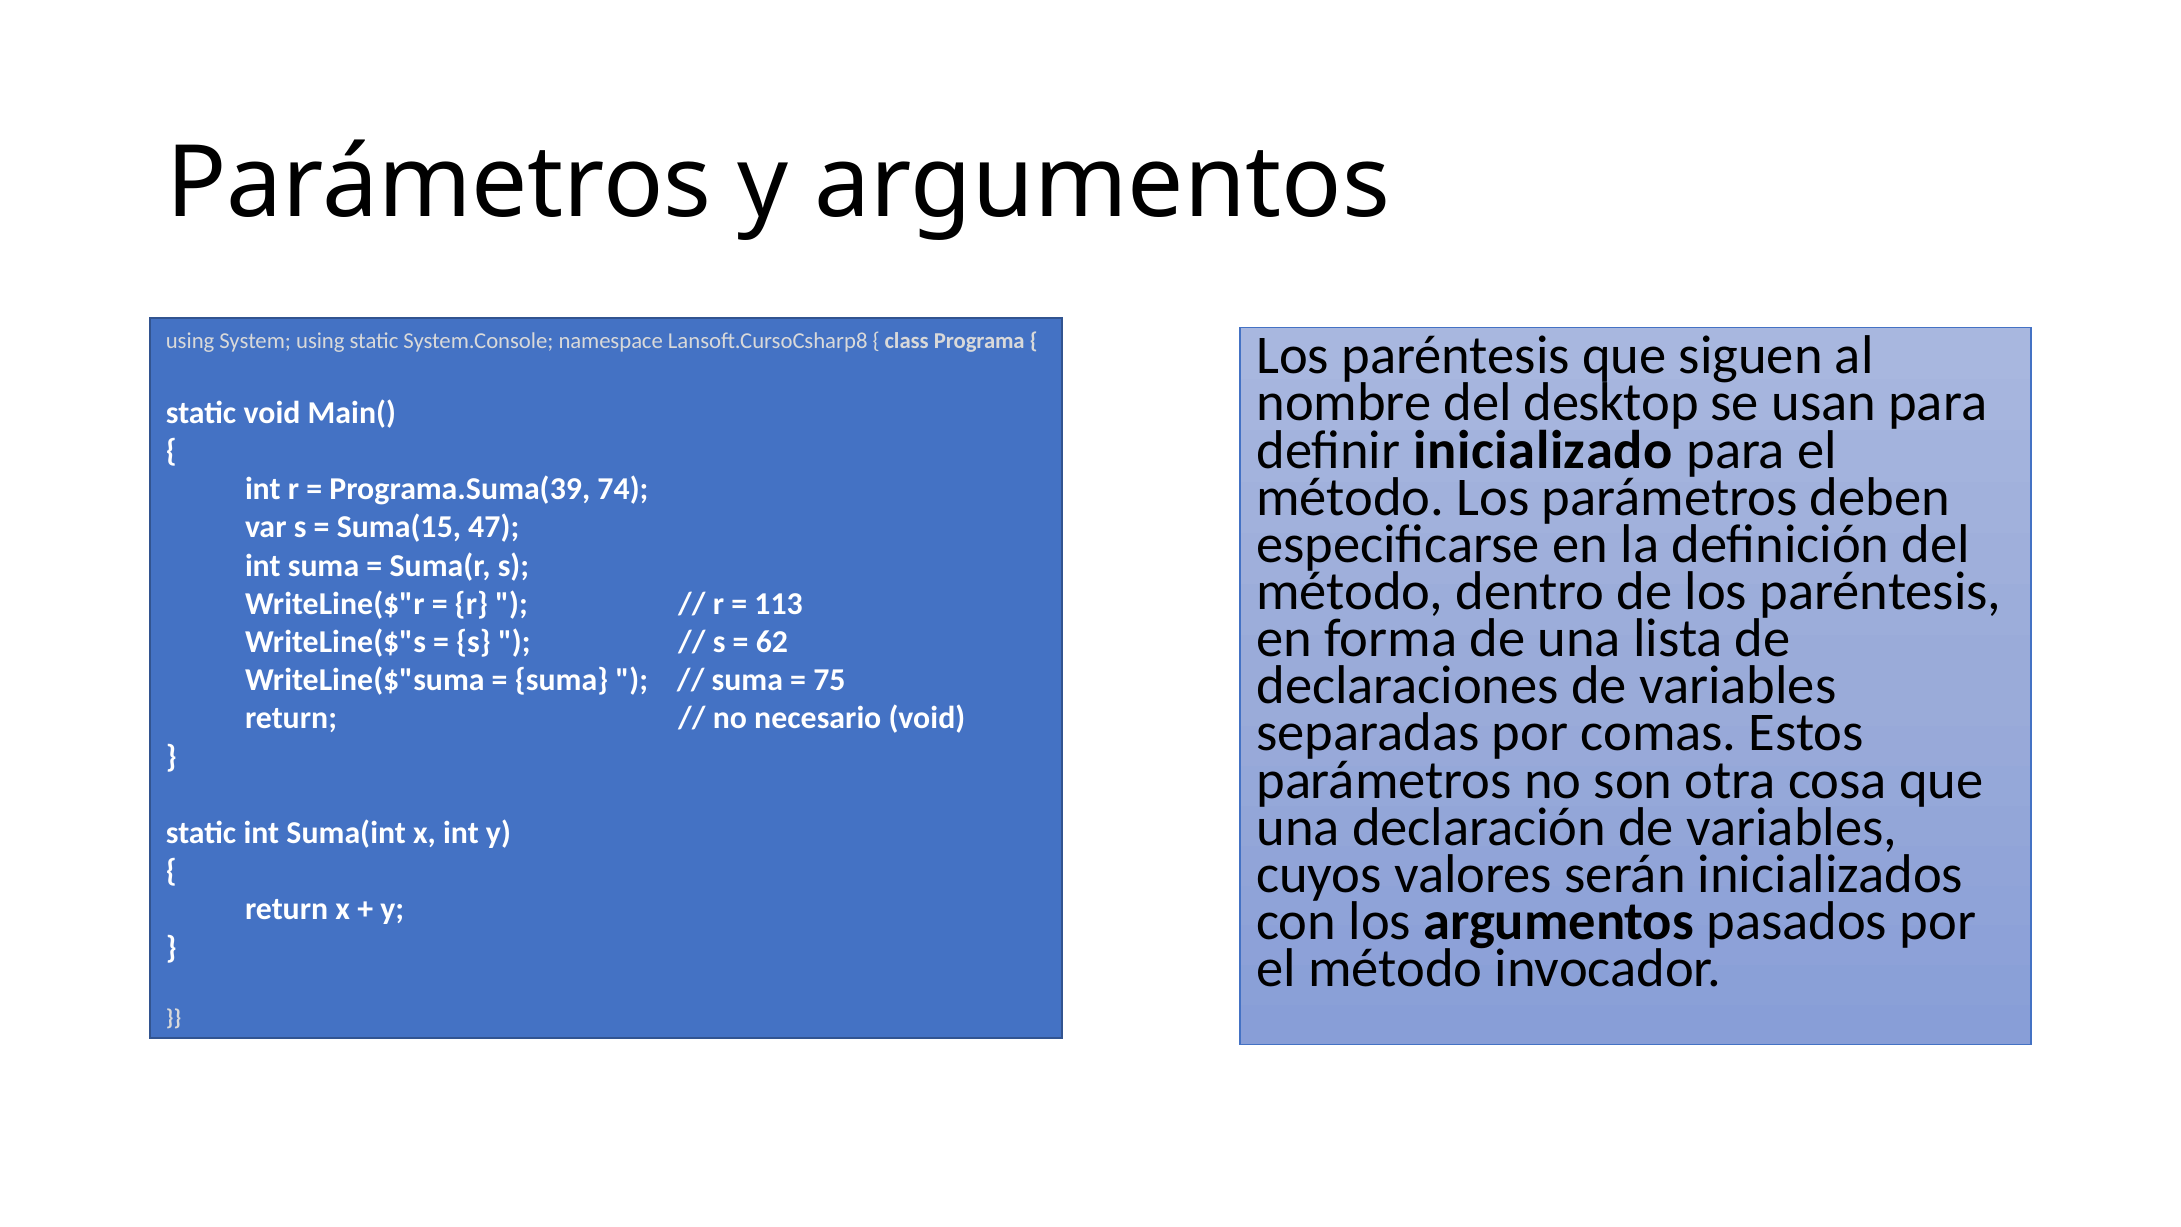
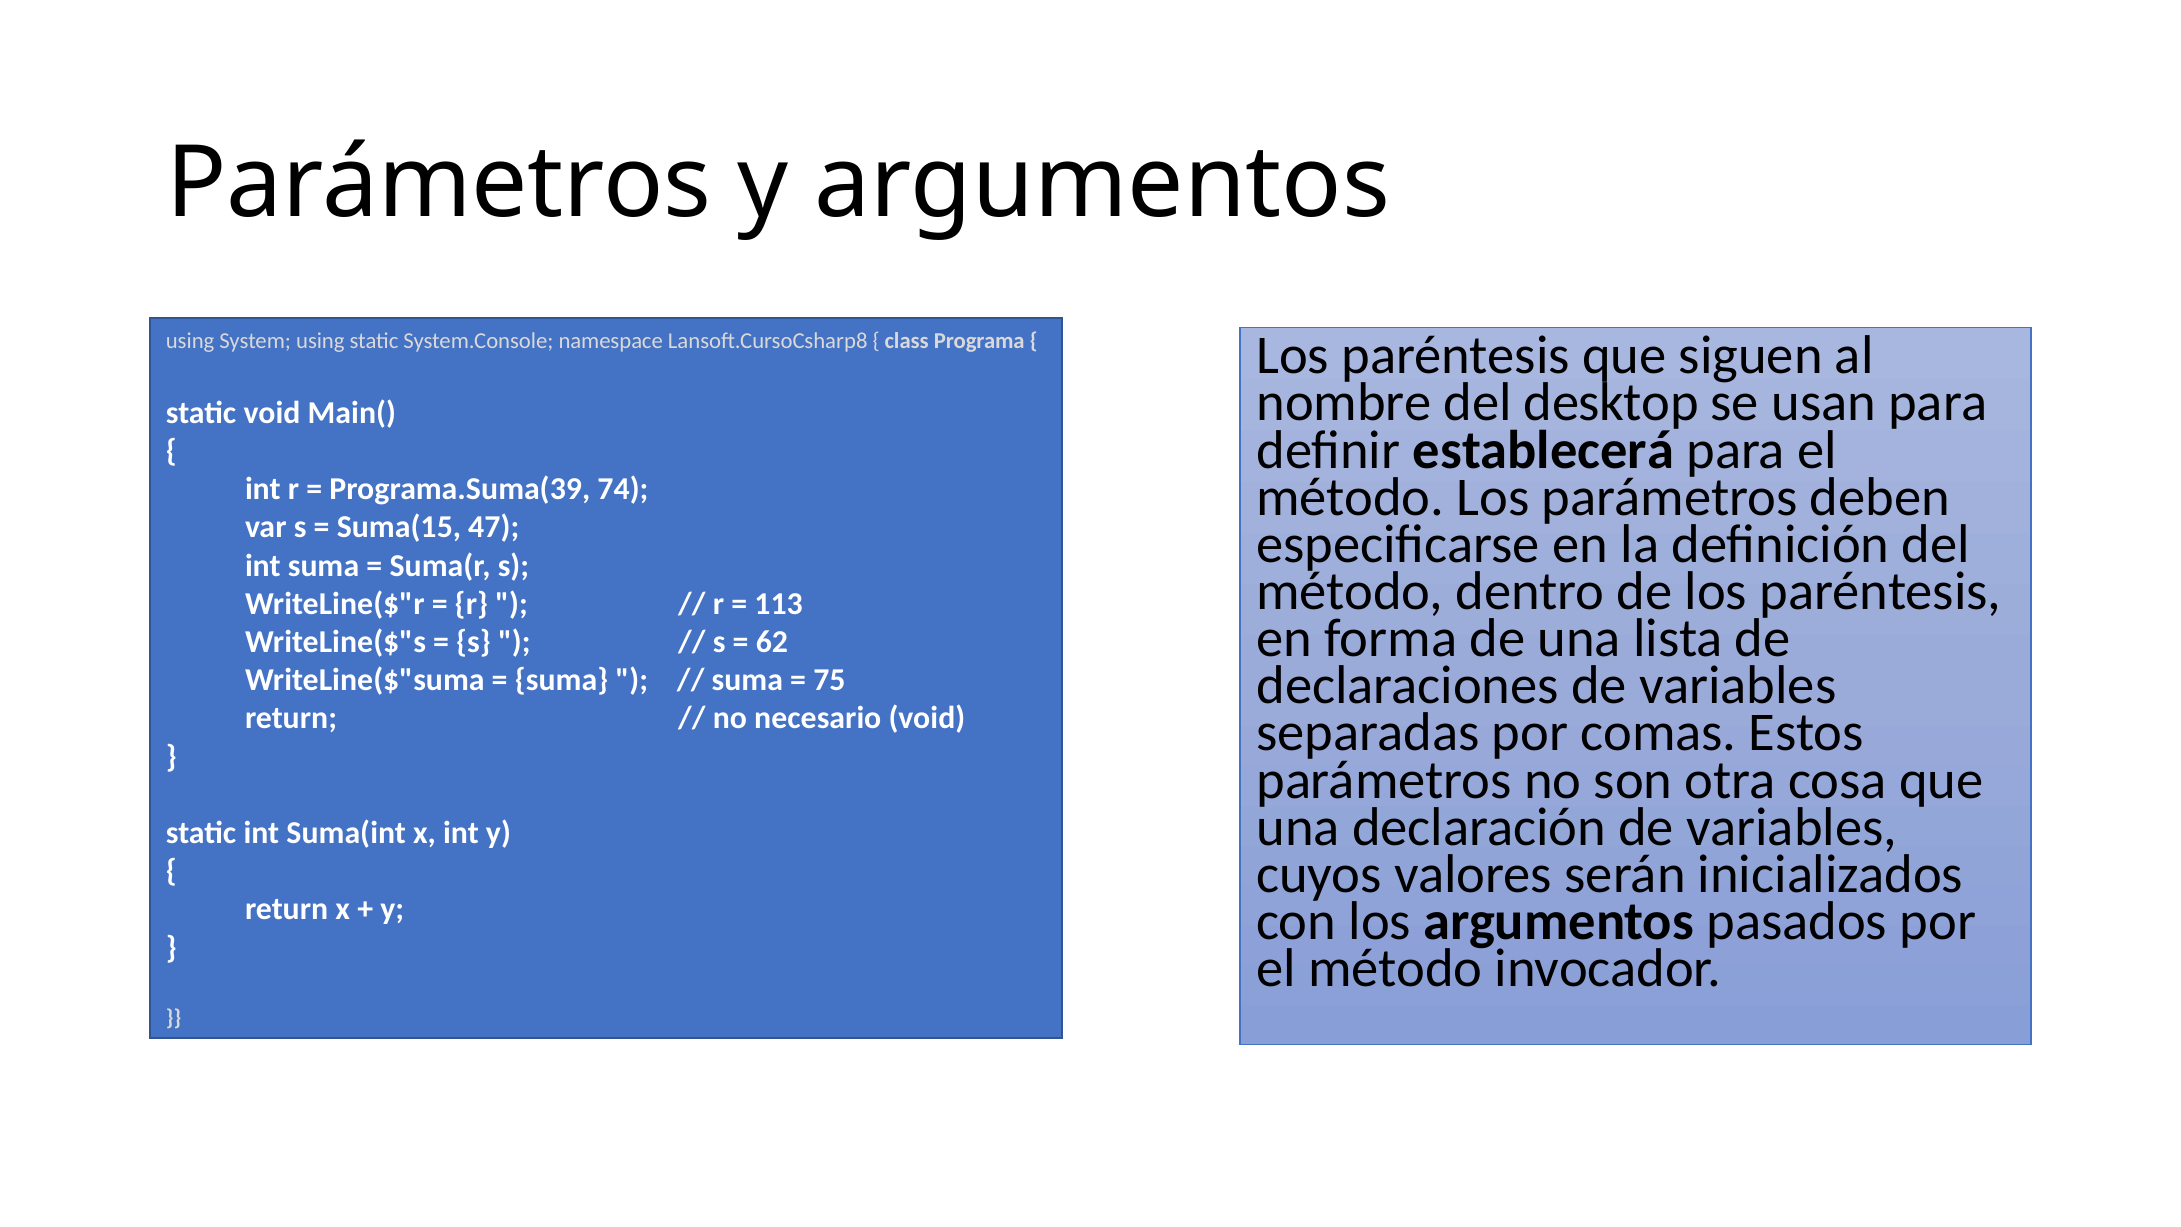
inicializado: inicializado -> establecerá
